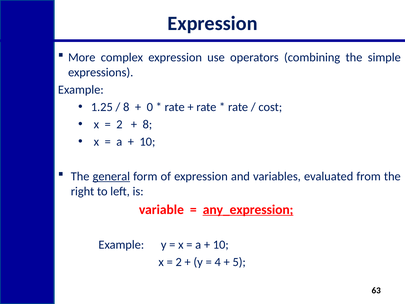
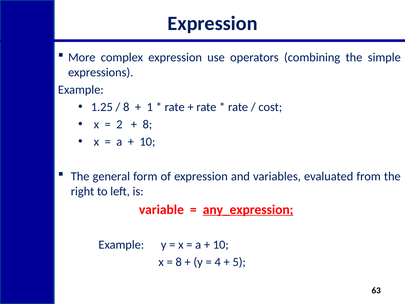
0: 0 -> 1
general underline: present -> none
2 at (179, 262): 2 -> 8
